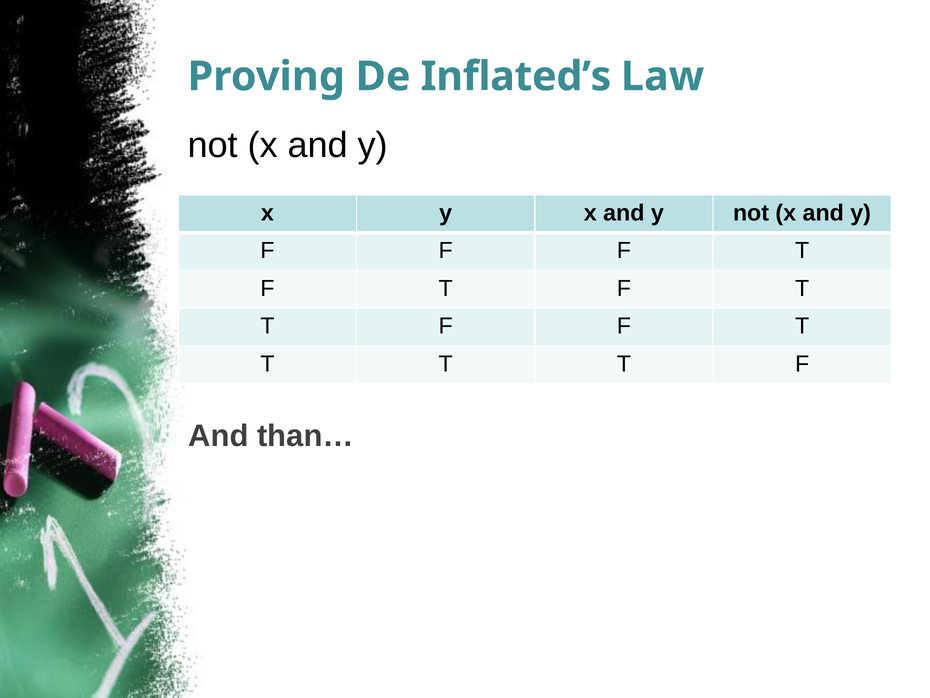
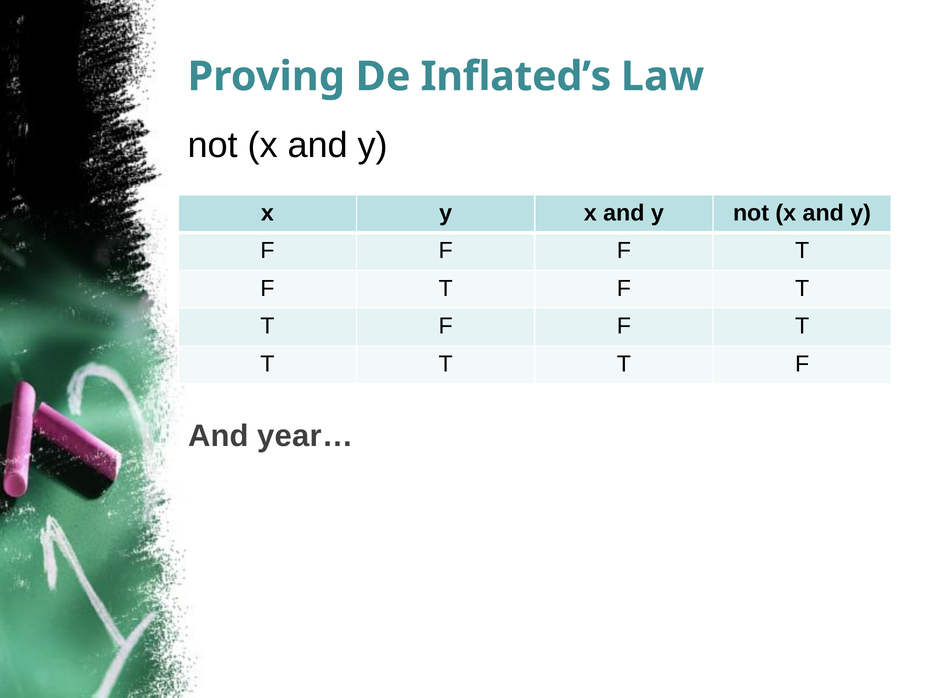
than…: than… -> year…
